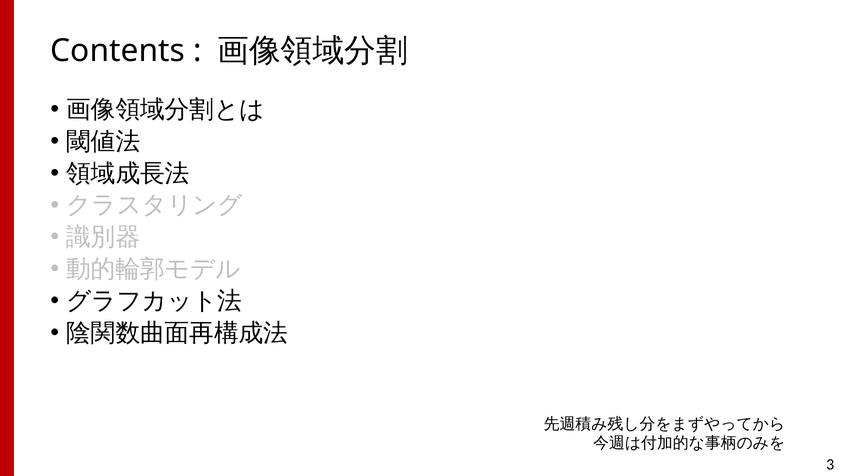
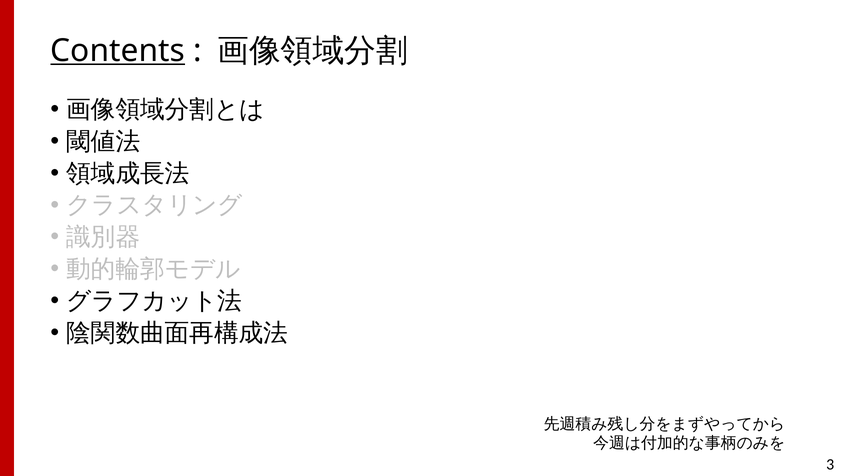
Contents underline: none -> present
